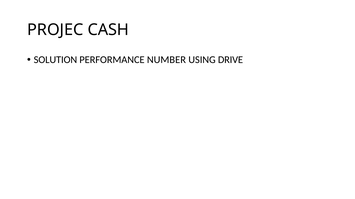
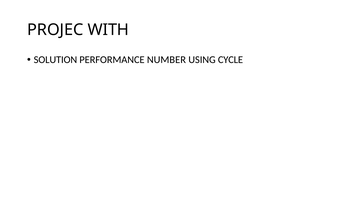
CASH: CASH -> WITH
DRIVE: DRIVE -> CYCLE
